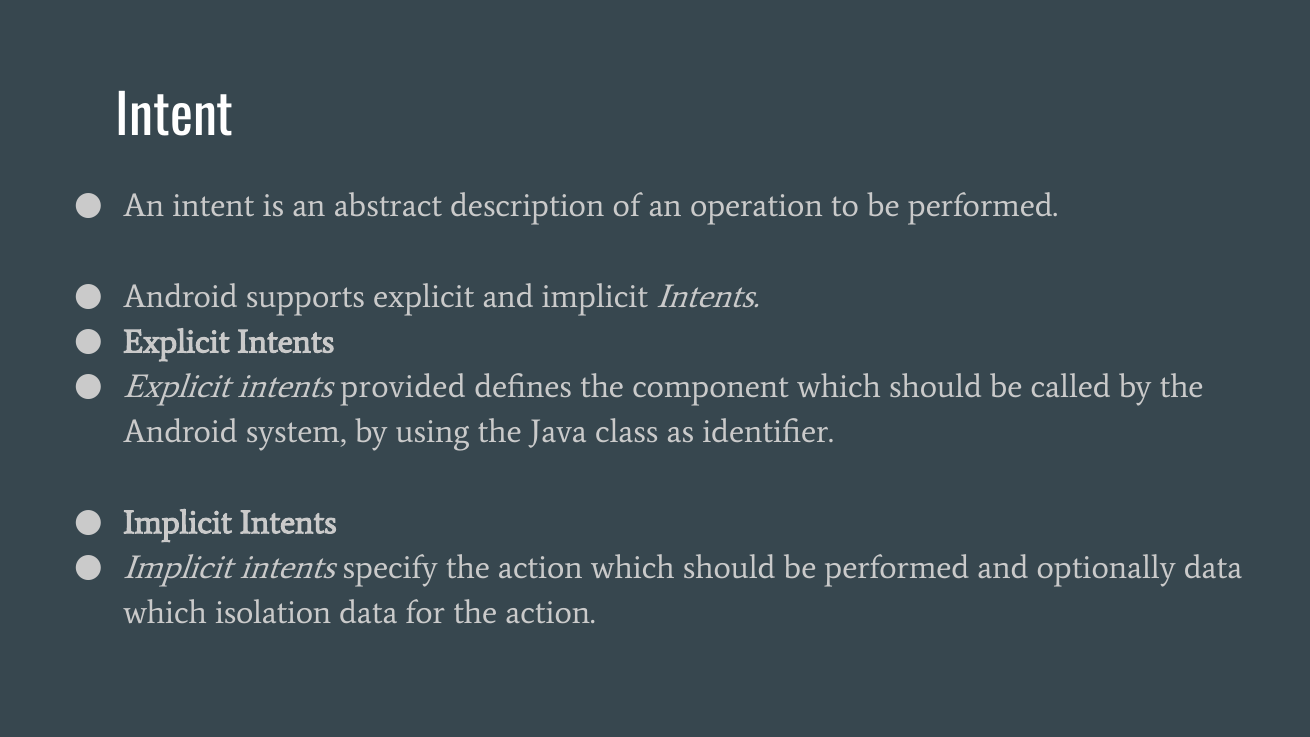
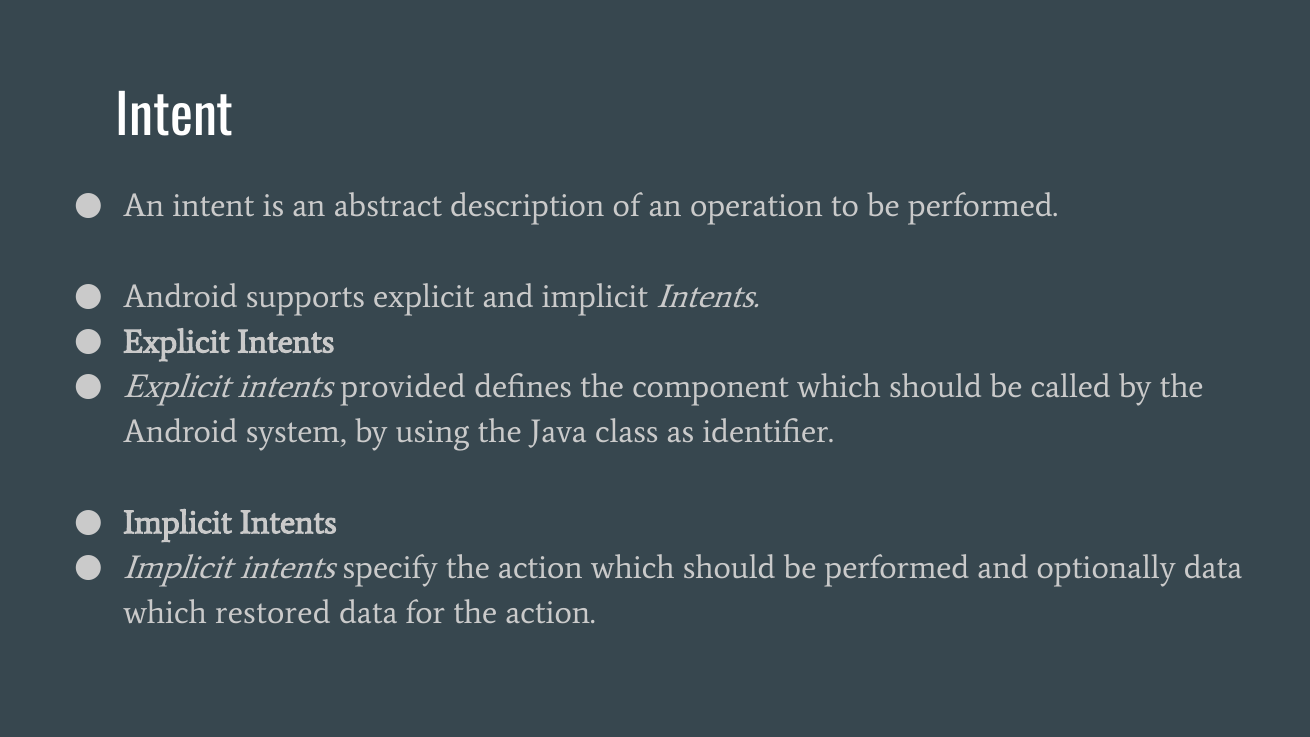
isolation: isolation -> restored
